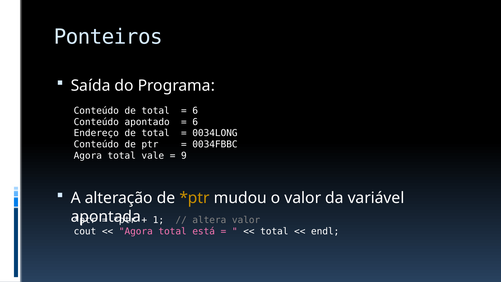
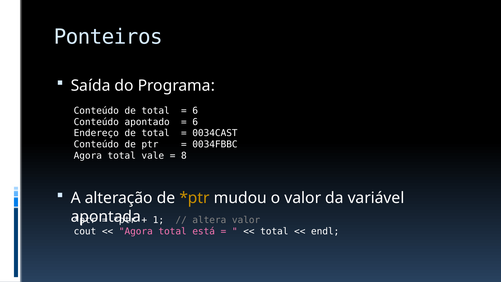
0034LONG: 0034LONG -> 0034CAST
9: 9 -> 8
